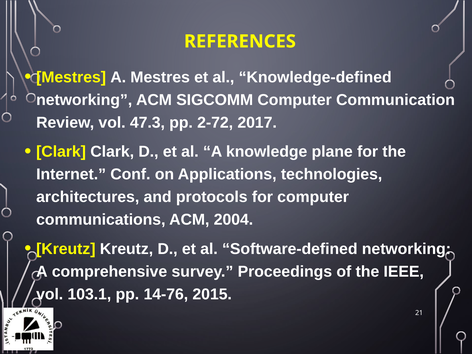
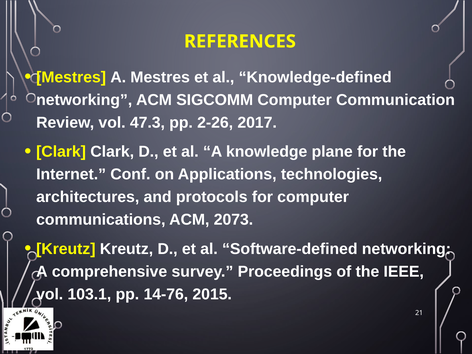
2-72: 2-72 -> 2-26
2004: 2004 -> 2073
